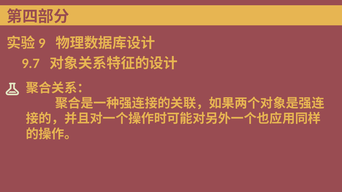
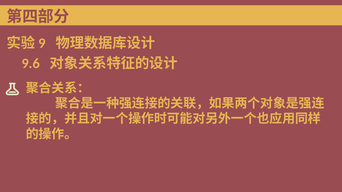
9.7: 9.7 -> 9.6
